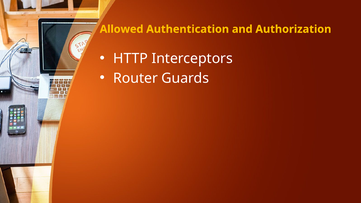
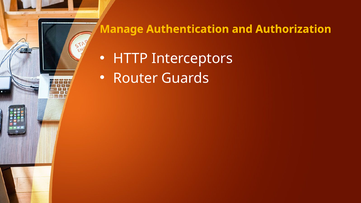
Allowed: Allowed -> Manage
